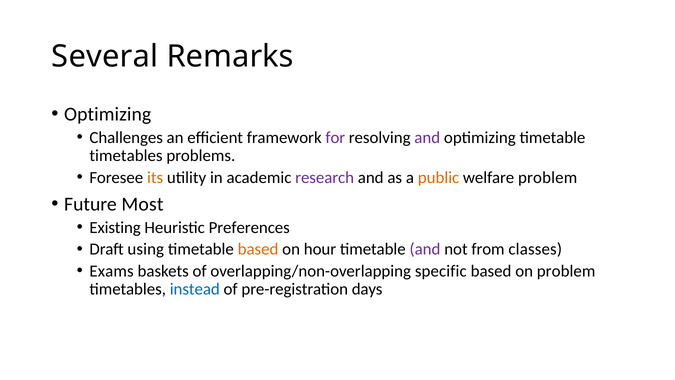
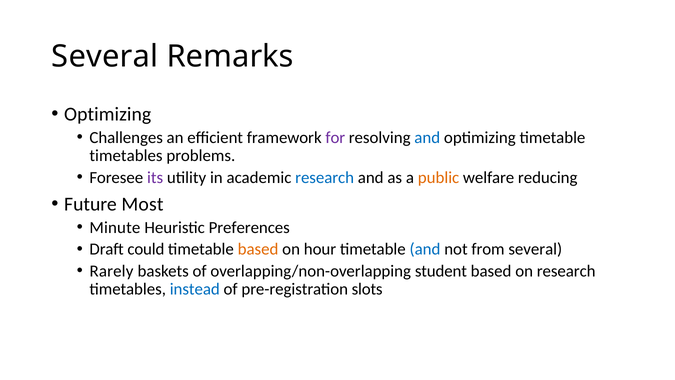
and at (427, 137) colour: purple -> blue
its colour: orange -> purple
research at (325, 177) colour: purple -> blue
welfare problem: problem -> reducing
Existing: Existing -> Minute
using: using -> could
and at (425, 249) colour: purple -> blue
from classes: classes -> several
Exams: Exams -> Rarely
specific: specific -> student
on problem: problem -> research
days: days -> slots
